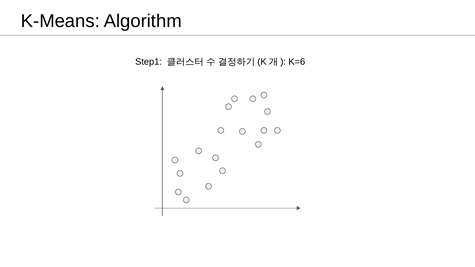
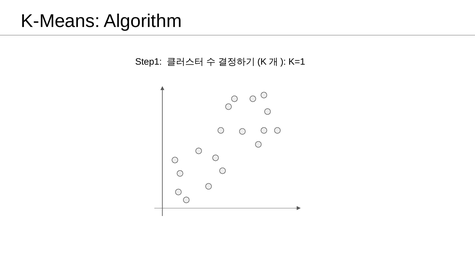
K=6: K=6 -> K=1
